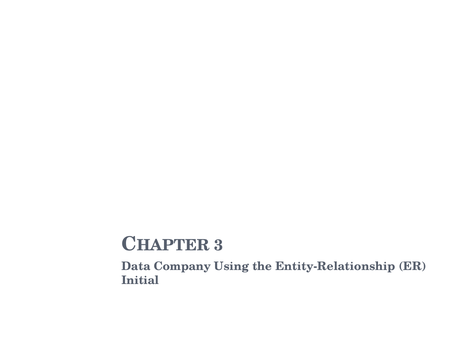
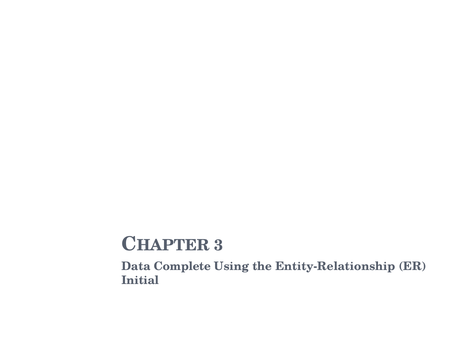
Company: Company -> Complete
